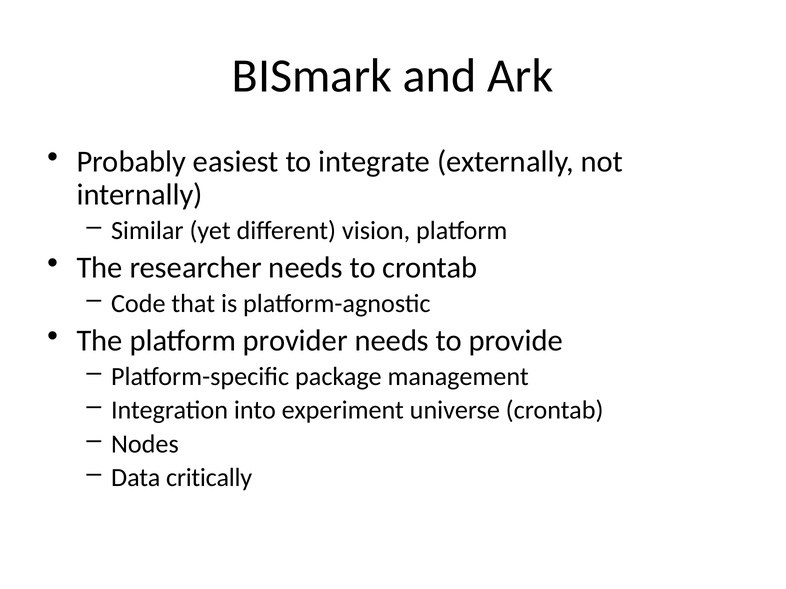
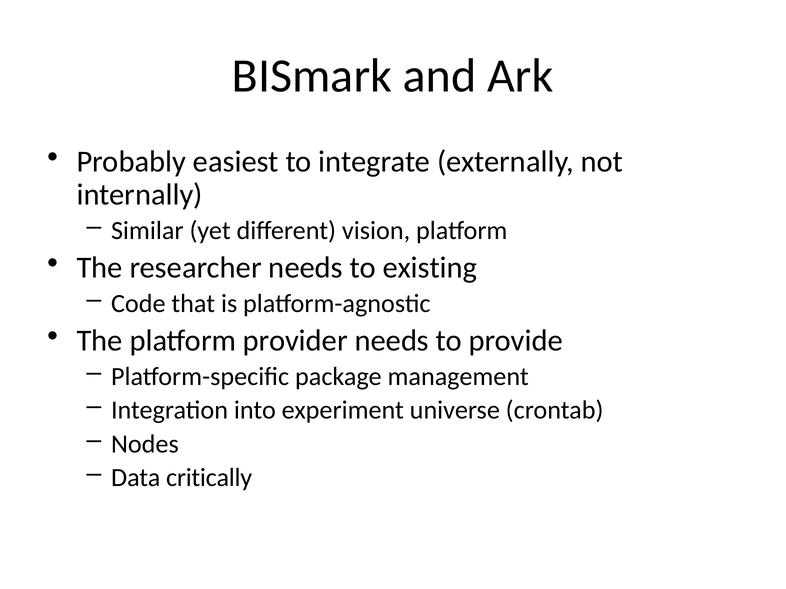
to crontab: crontab -> existing
